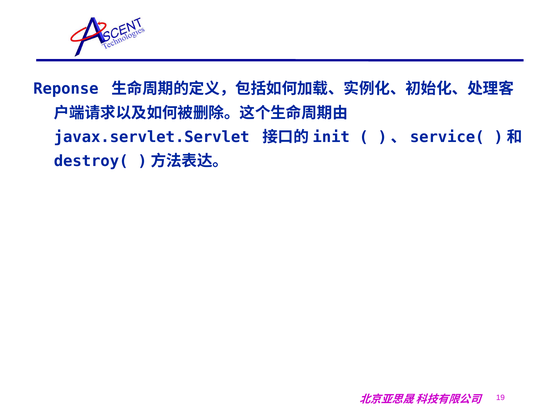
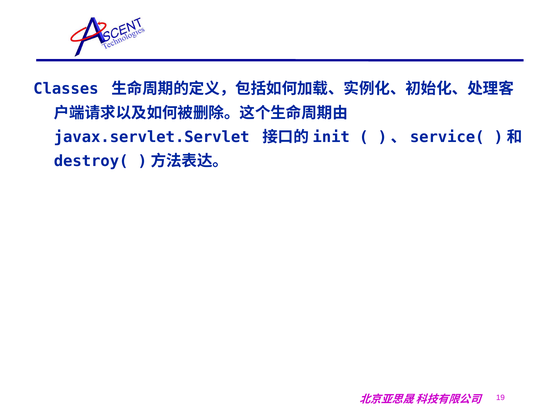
Reponse: Reponse -> Classes
